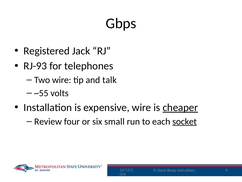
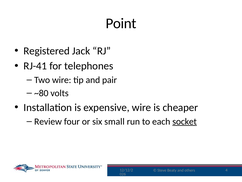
Gbps: Gbps -> Point
RJ-93: RJ-93 -> RJ-41
talk: talk -> pair
~55: ~55 -> ~80
cheaper underline: present -> none
